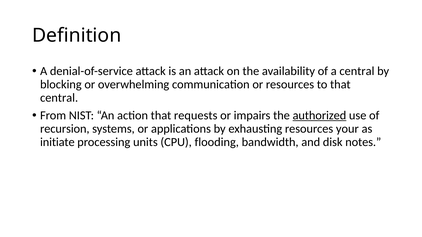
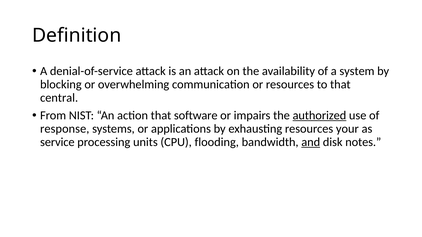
a central: central -> system
requests: requests -> software
recursion: recursion -> response
initiate: initiate -> service
and underline: none -> present
